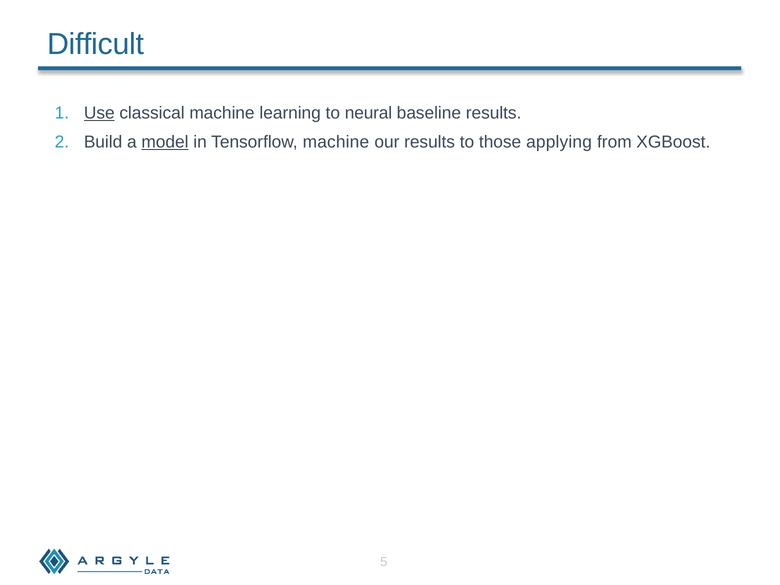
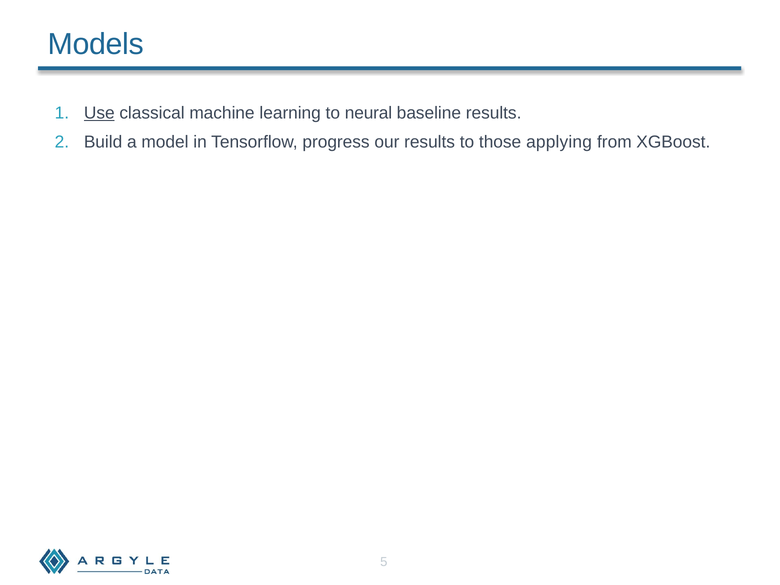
Difficult: Difficult -> Models
model underline: present -> none
Tensorflow machine: machine -> progress
